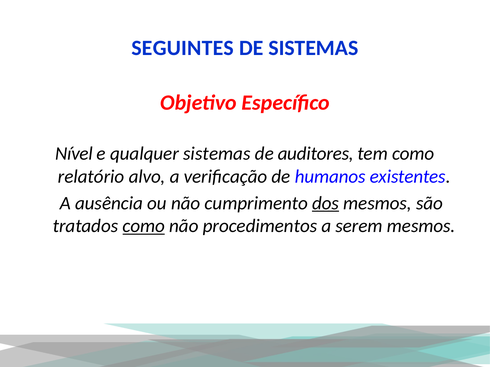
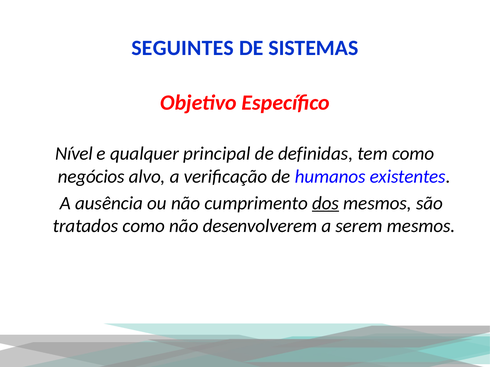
qualquer sistemas: sistemas -> principal
auditores: auditores -> definidas
relatório: relatório -> negócios
como at (144, 226) underline: present -> none
procedimentos: procedimentos -> desenvolverem
